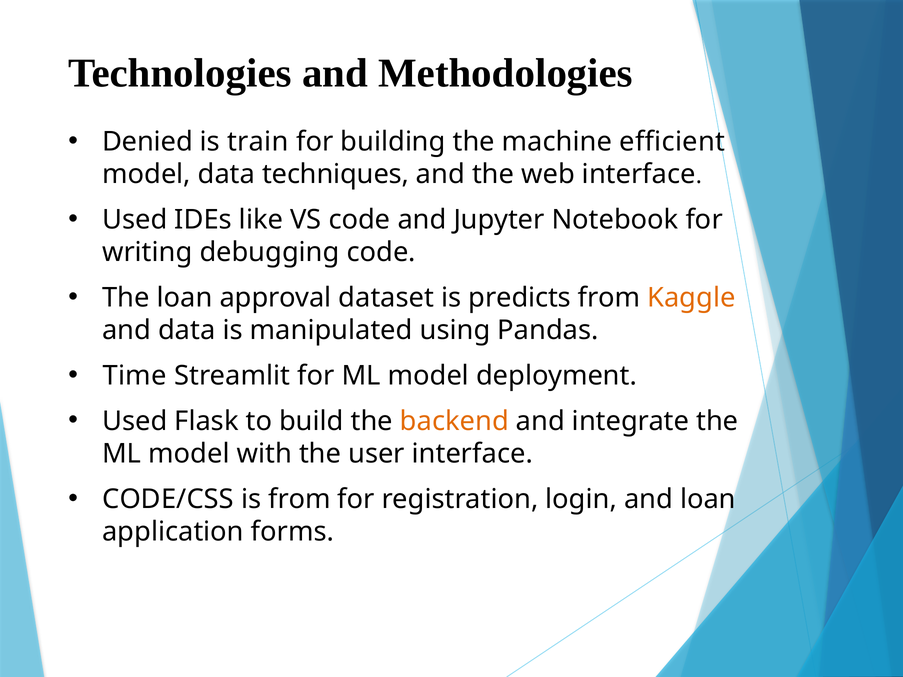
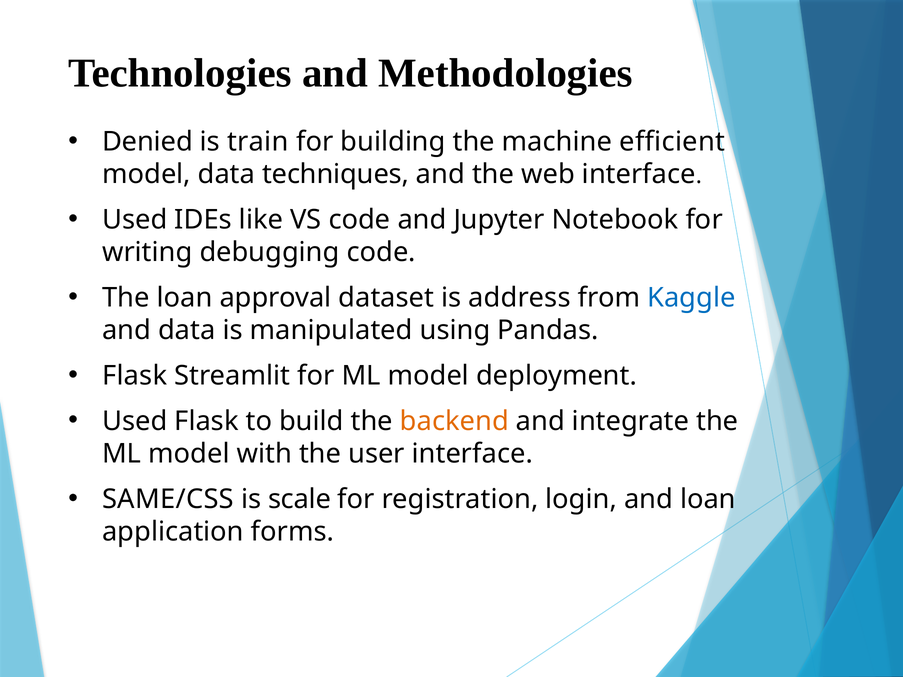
predicts: predicts -> address
Kaggle colour: orange -> blue
Time at (135, 376): Time -> Flask
CODE/CSS: CODE/CSS -> SAME/CSS
is from: from -> scale
